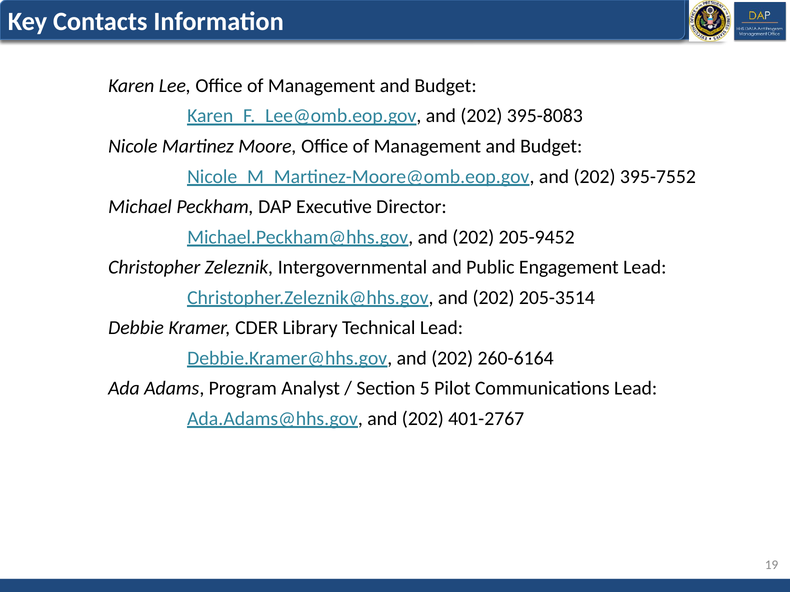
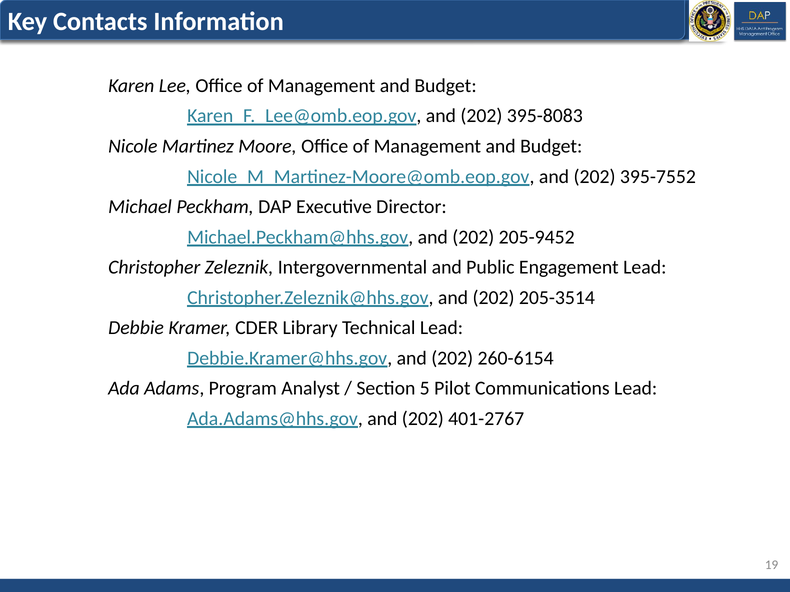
260-6164: 260-6164 -> 260-6154
